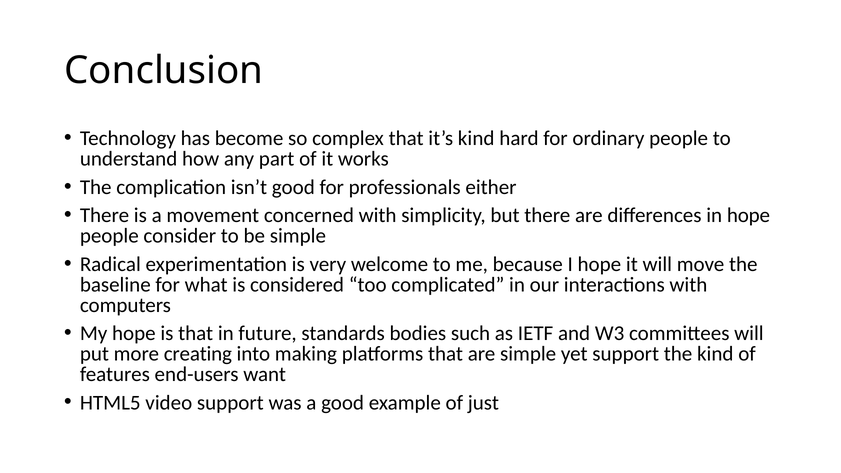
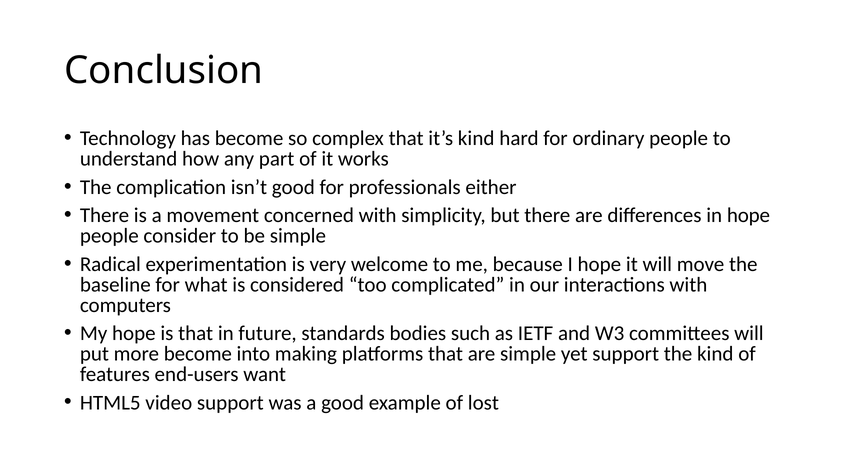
more creating: creating -> become
just: just -> lost
